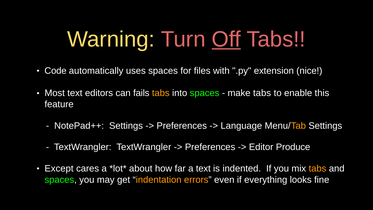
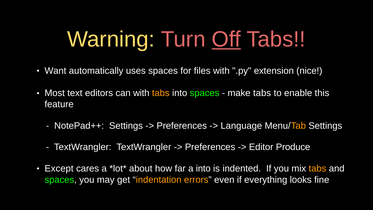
Code: Code -> Want
can fails: fails -> with
a text: text -> into
